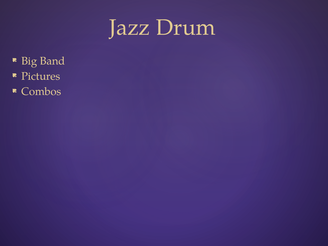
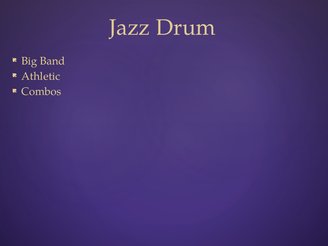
Pictures: Pictures -> Athletic
